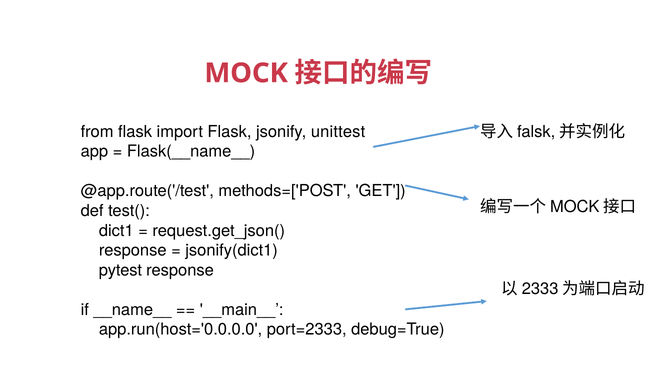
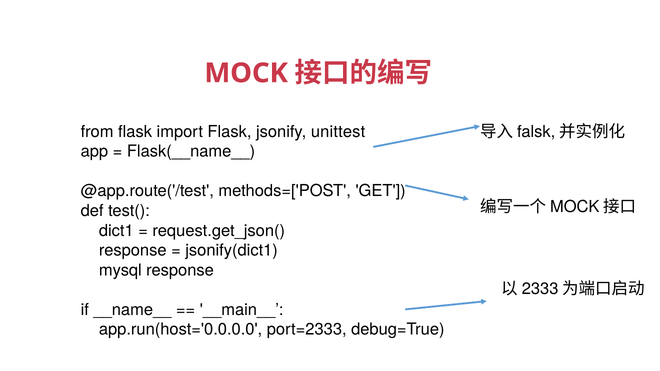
pytest: pytest -> mysql
